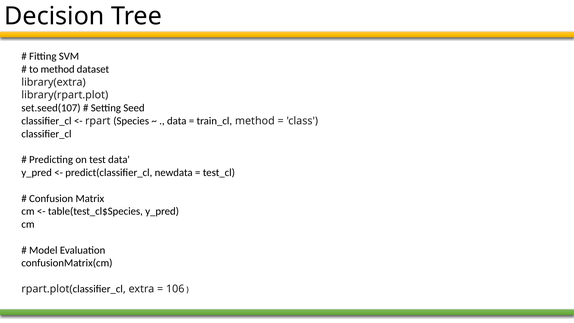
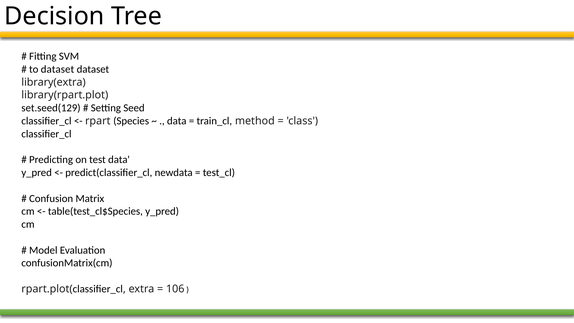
to method: method -> dataset
set.seed(107: set.seed(107 -> set.seed(129
